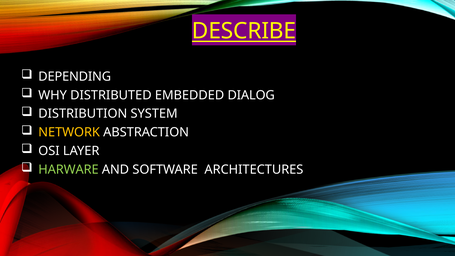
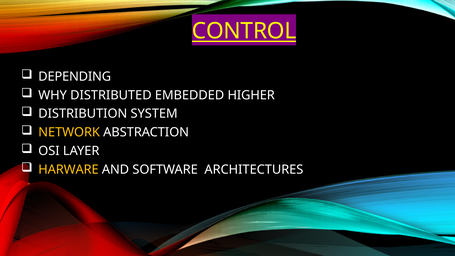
DESCRIBE: DESCRIBE -> CONTROL
DIALOG: DIALOG -> HIGHER
HARWARE colour: light green -> yellow
